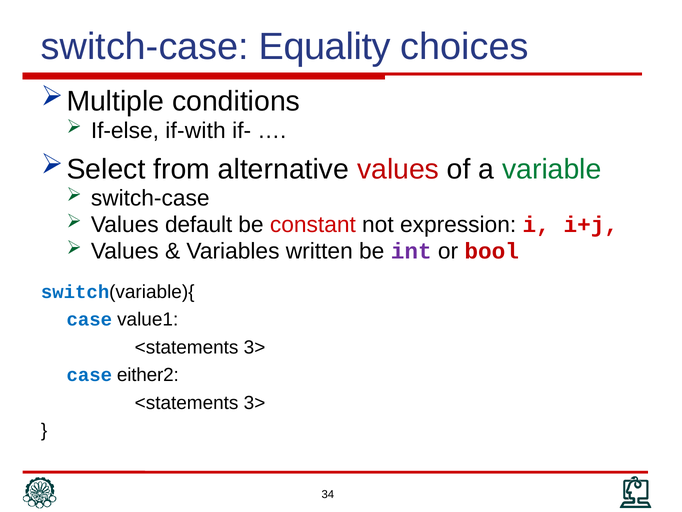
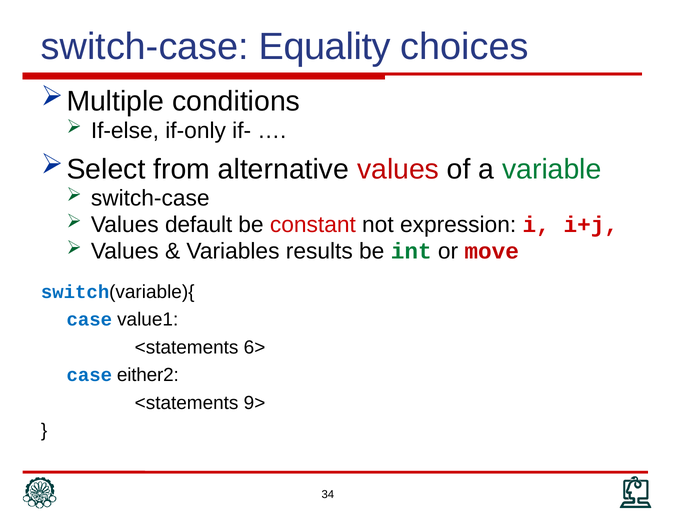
if-with: if-with -> if-only
written: written -> results
int colour: purple -> green
bool: bool -> move
3> at (255, 347): 3> -> 6>
3> at (255, 402): 3> -> 9>
